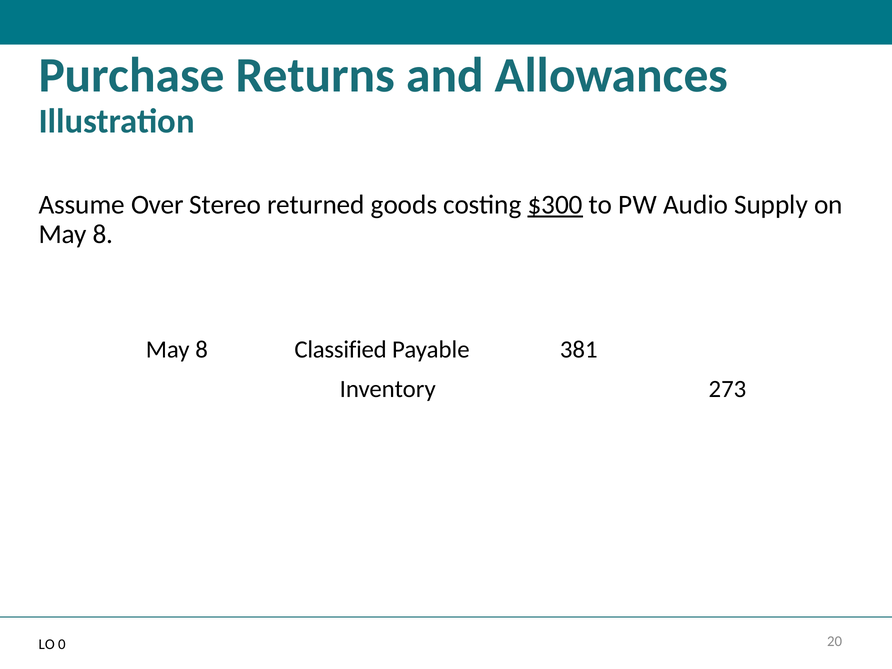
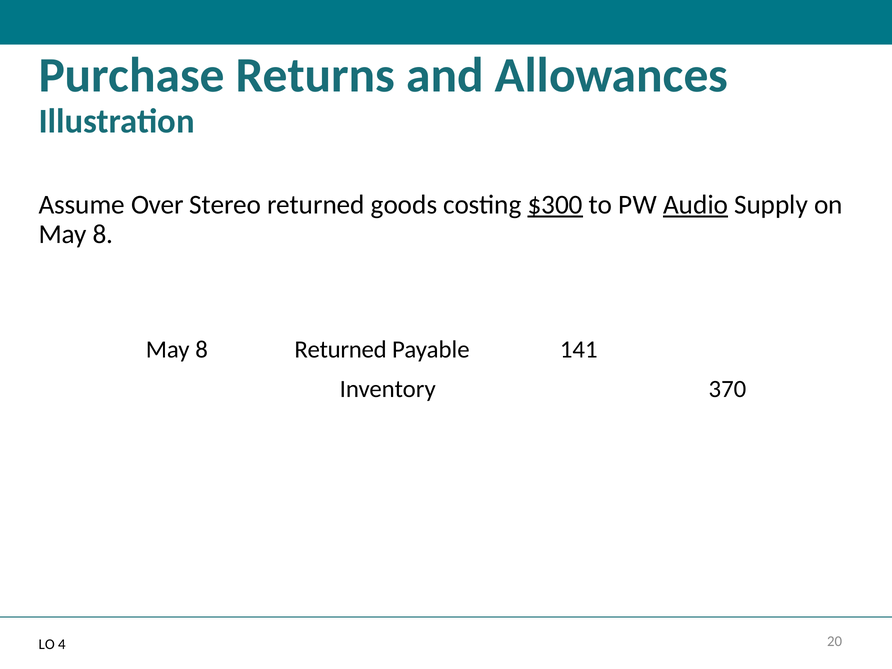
Audio underline: none -> present
8 Classified: Classified -> Returned
381: 381 -> 141
273: 273 -> 370
0: 0 -> 4
